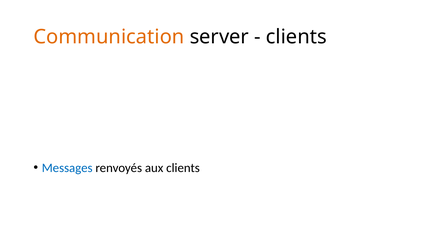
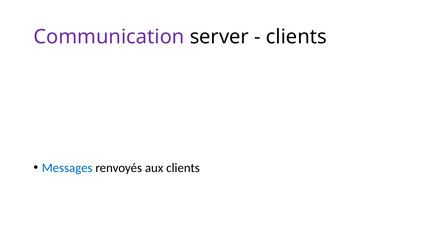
Communication colour: orange -> purple
